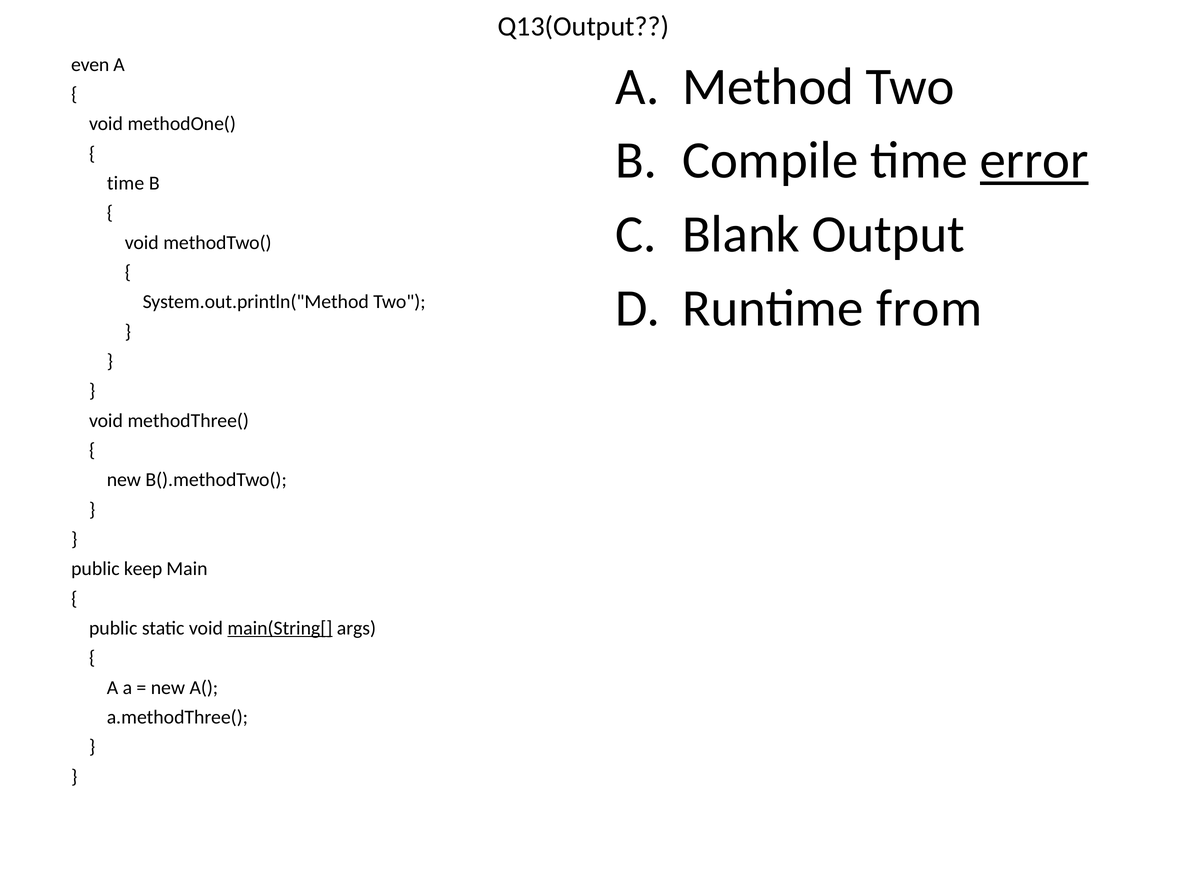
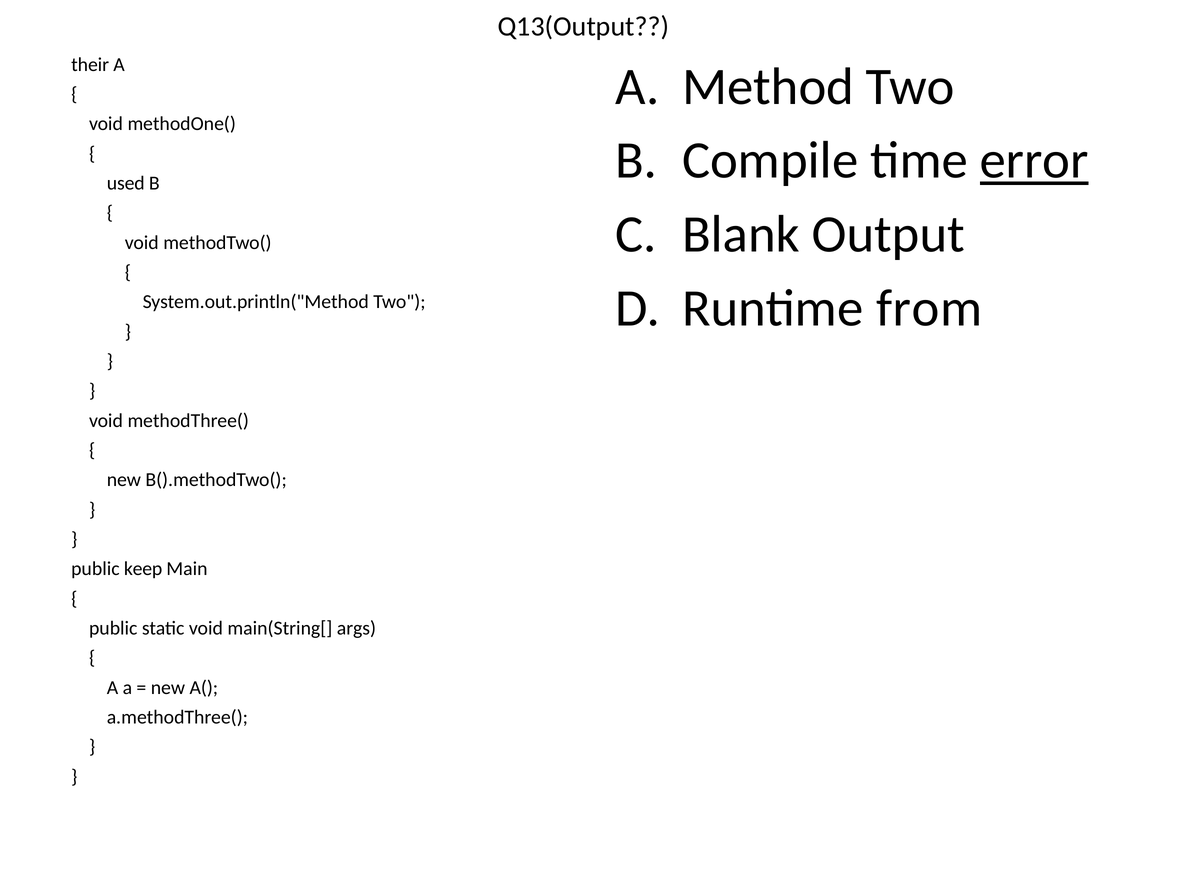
even: even -> their
time at (126, 183): time -> used
main(String[ underline: present -> none
